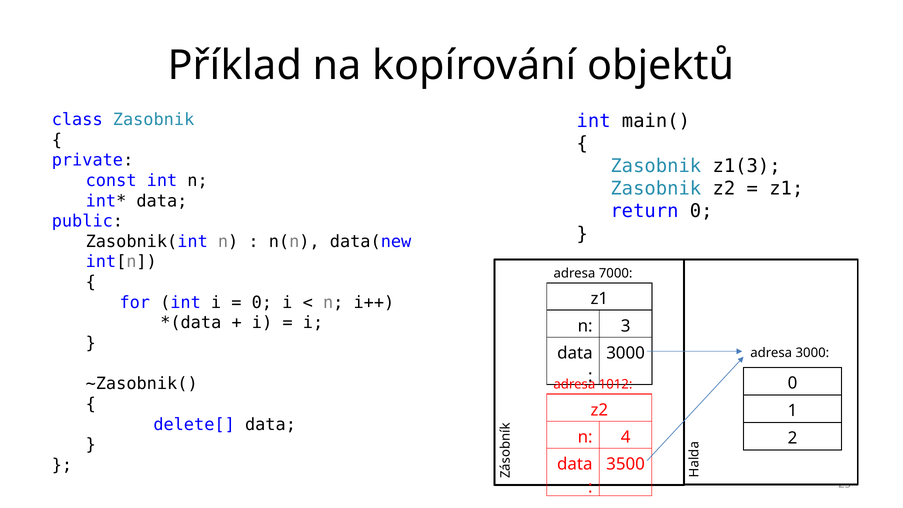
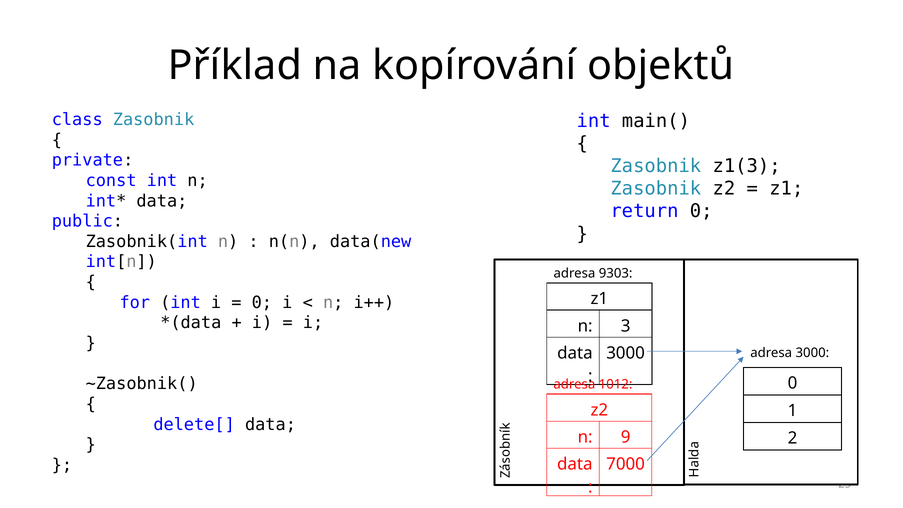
7000: 7000 -> 9303
4: 4 -> 9
3500: 3500 -> 7000
